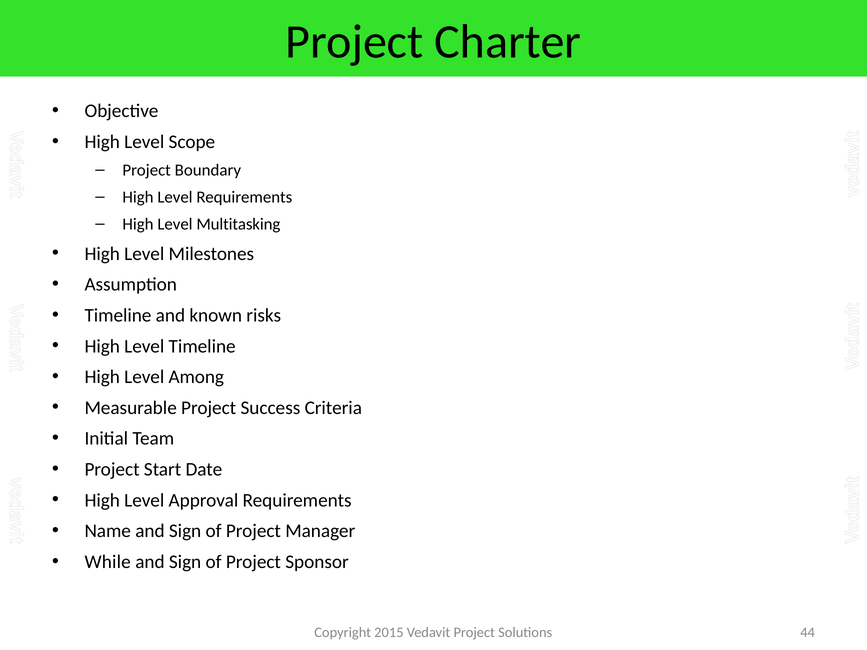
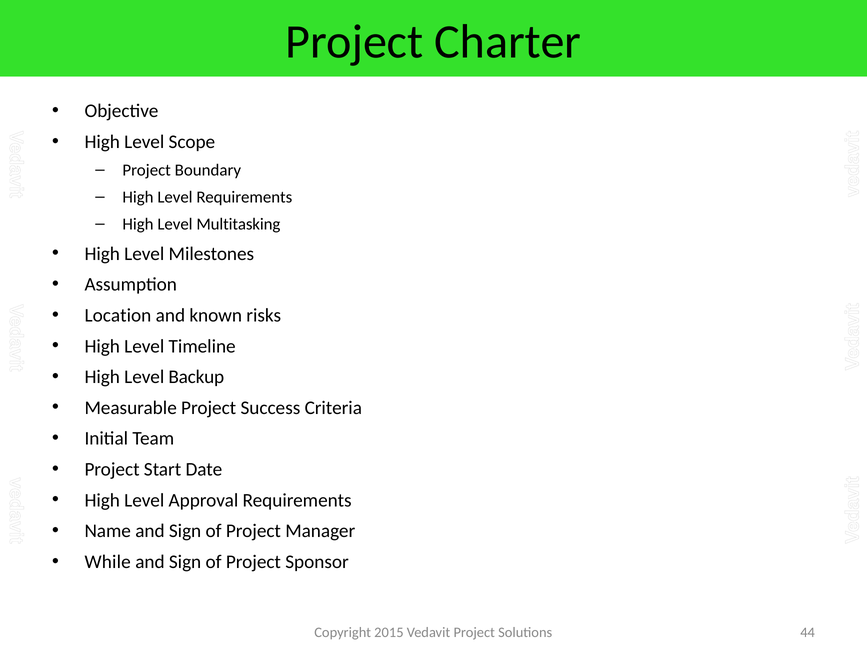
Timeline at (118, 315): Timeline -> Location
Among: Among -> Backup
